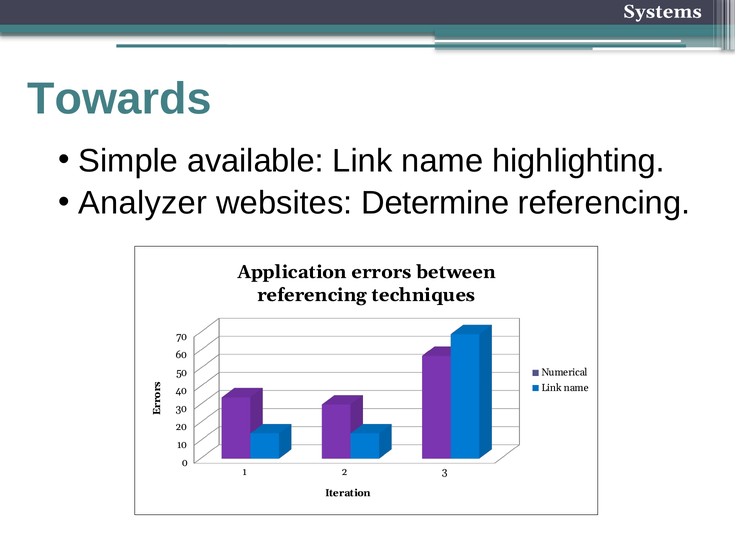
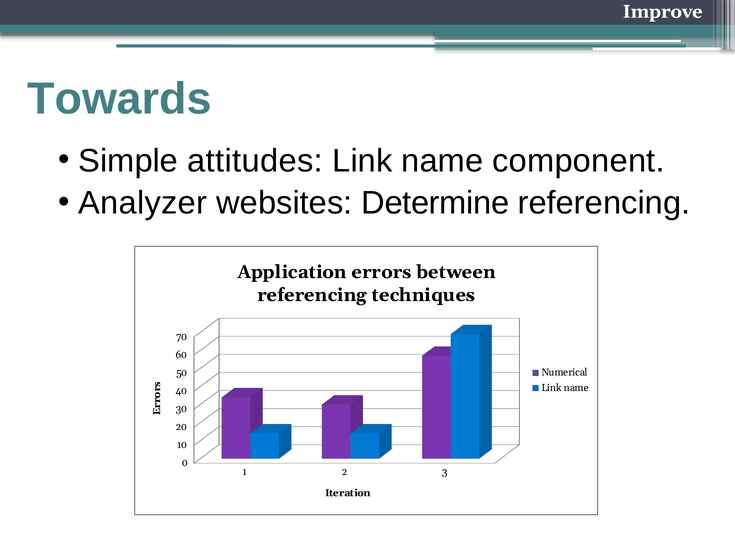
Systems: Systems -> Improve
available: available -> attitudes
highlighting: highlighting -> component
